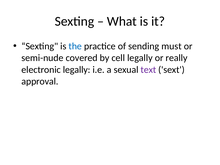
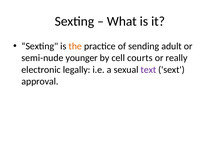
the colour: blue -> orange
must: must -> adult
covered: covered -> younger
cell legally: legally -> courts
